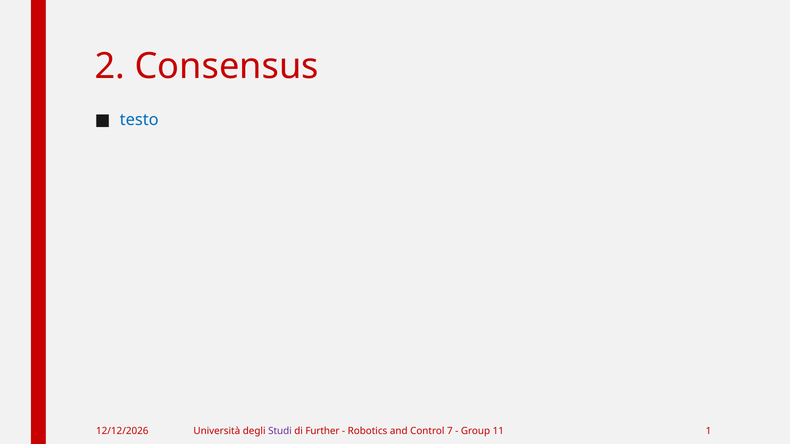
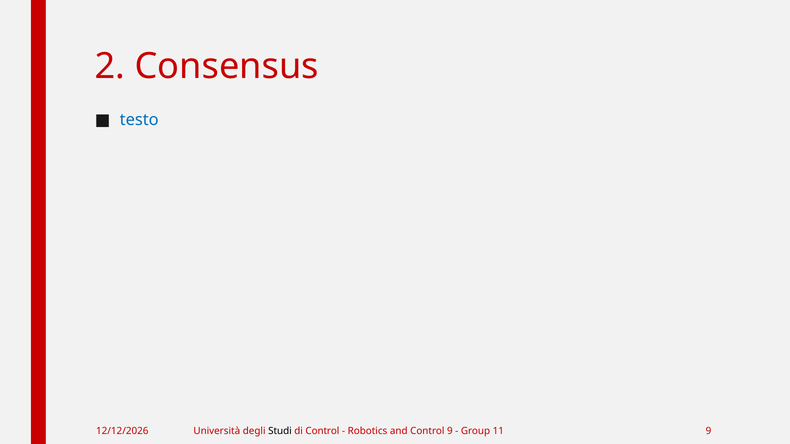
Studi colour: purple -> black
di Further: Further -> Control
Control 7: 7 -> 9
11 1: 1 -> 9
